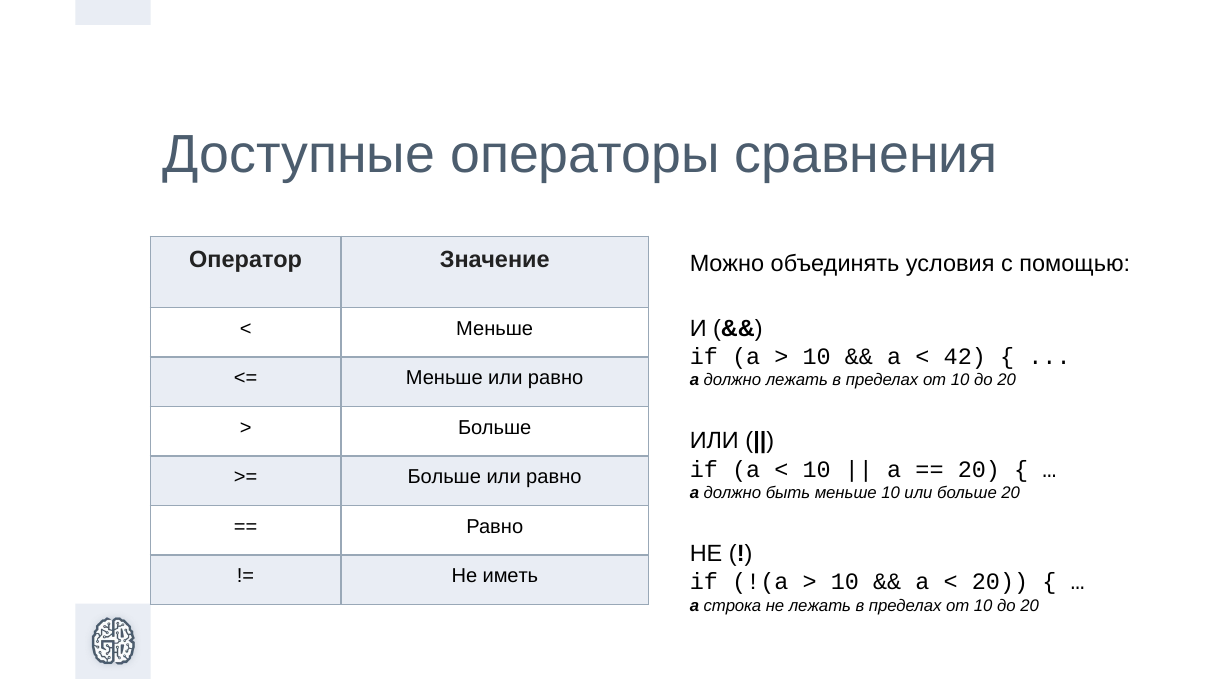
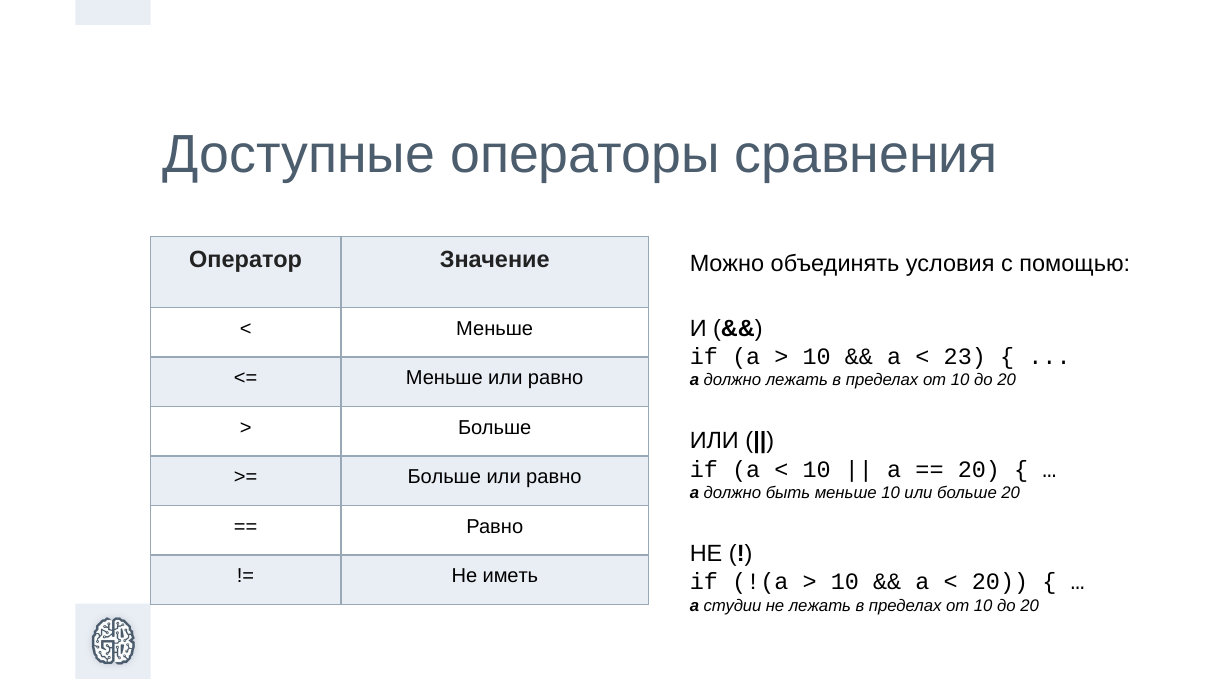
42: 42 -> 23
строка: строка -> студии
